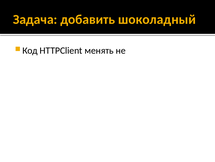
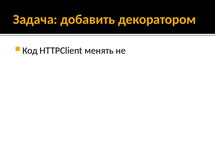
шоколадный: шоколадный -> декоратором
